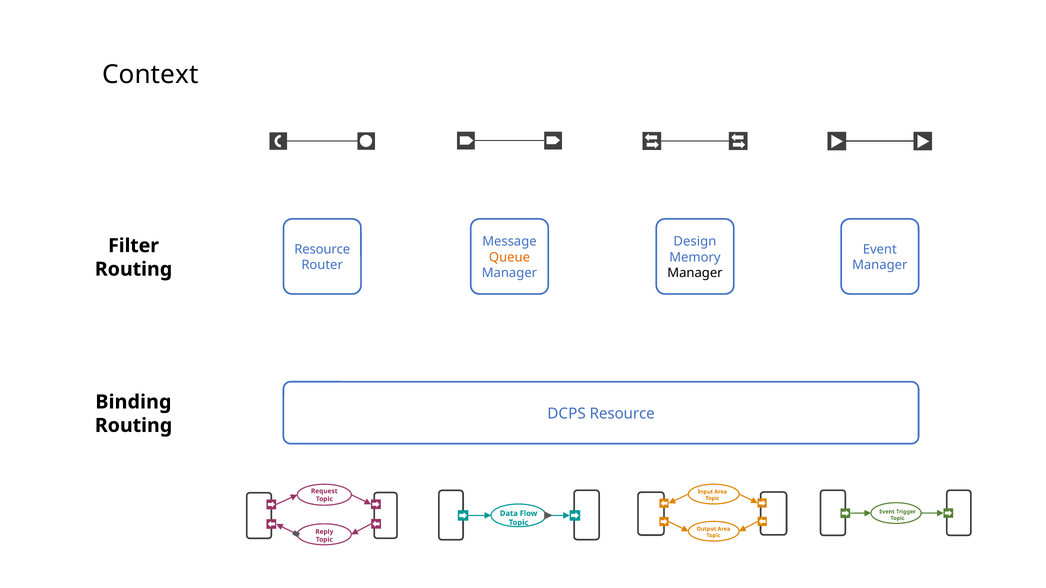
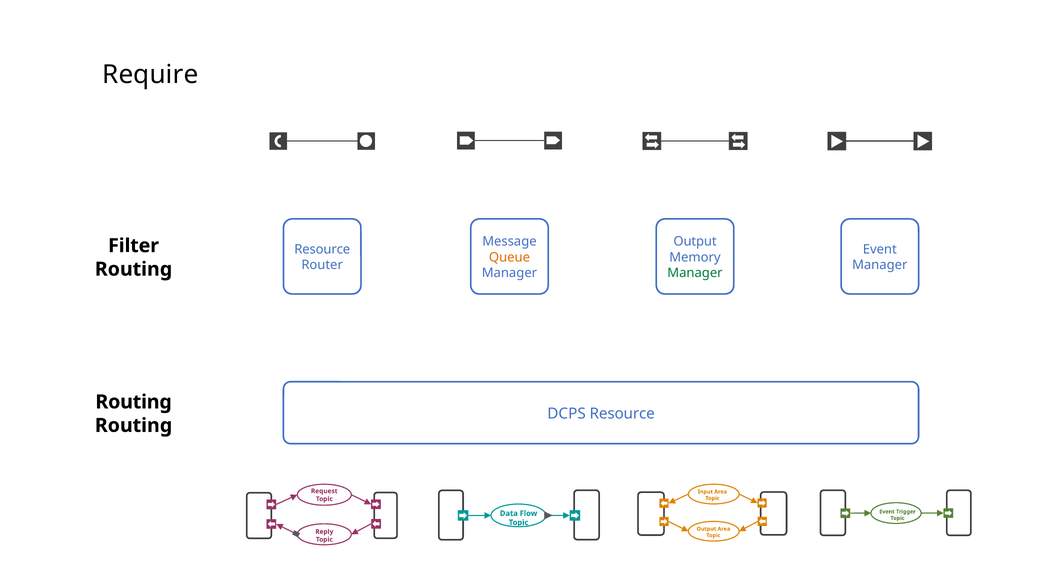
Context: Context -> Require
Design at (695, 242): Design -> Output
Manager at (695, 273) colour: black -> green
Binding at (133, 402): Binding -> Routing
